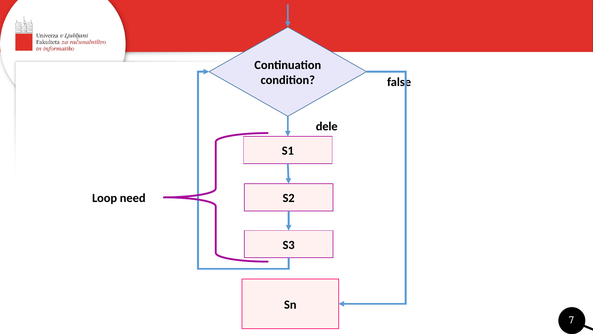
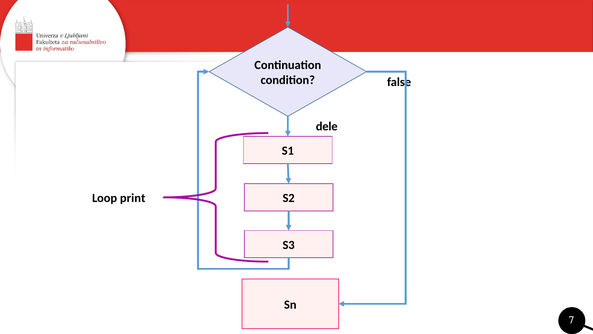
need: need -> print
